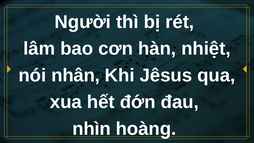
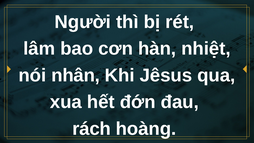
nhìn: nhìn -> rách
